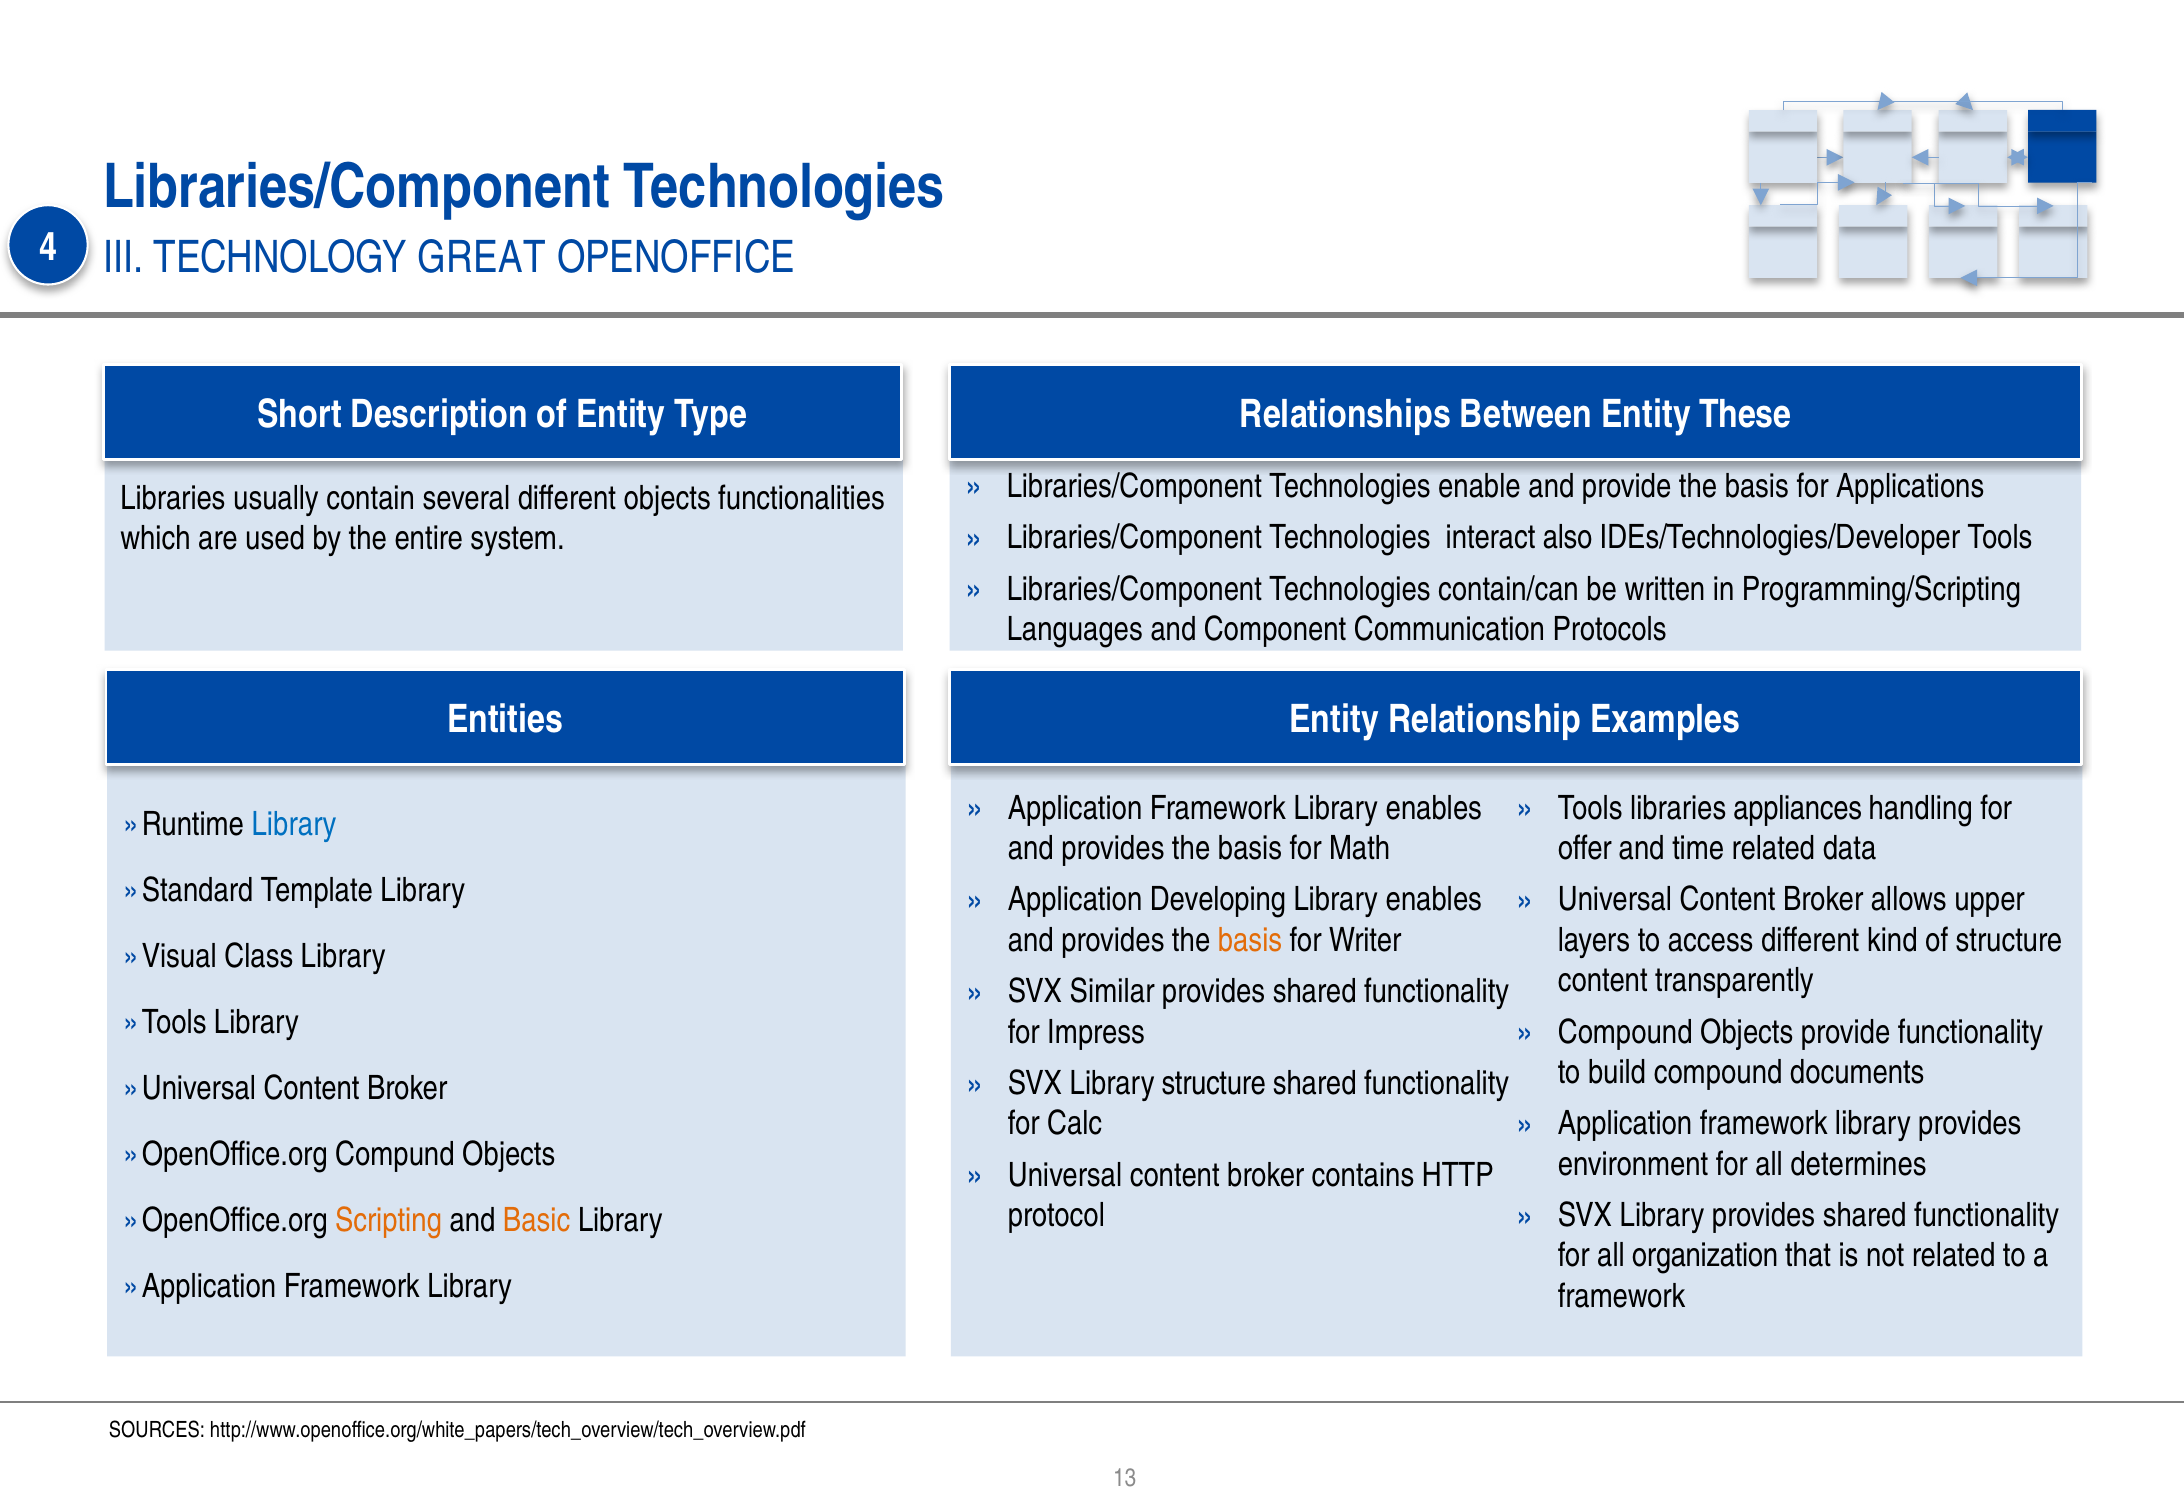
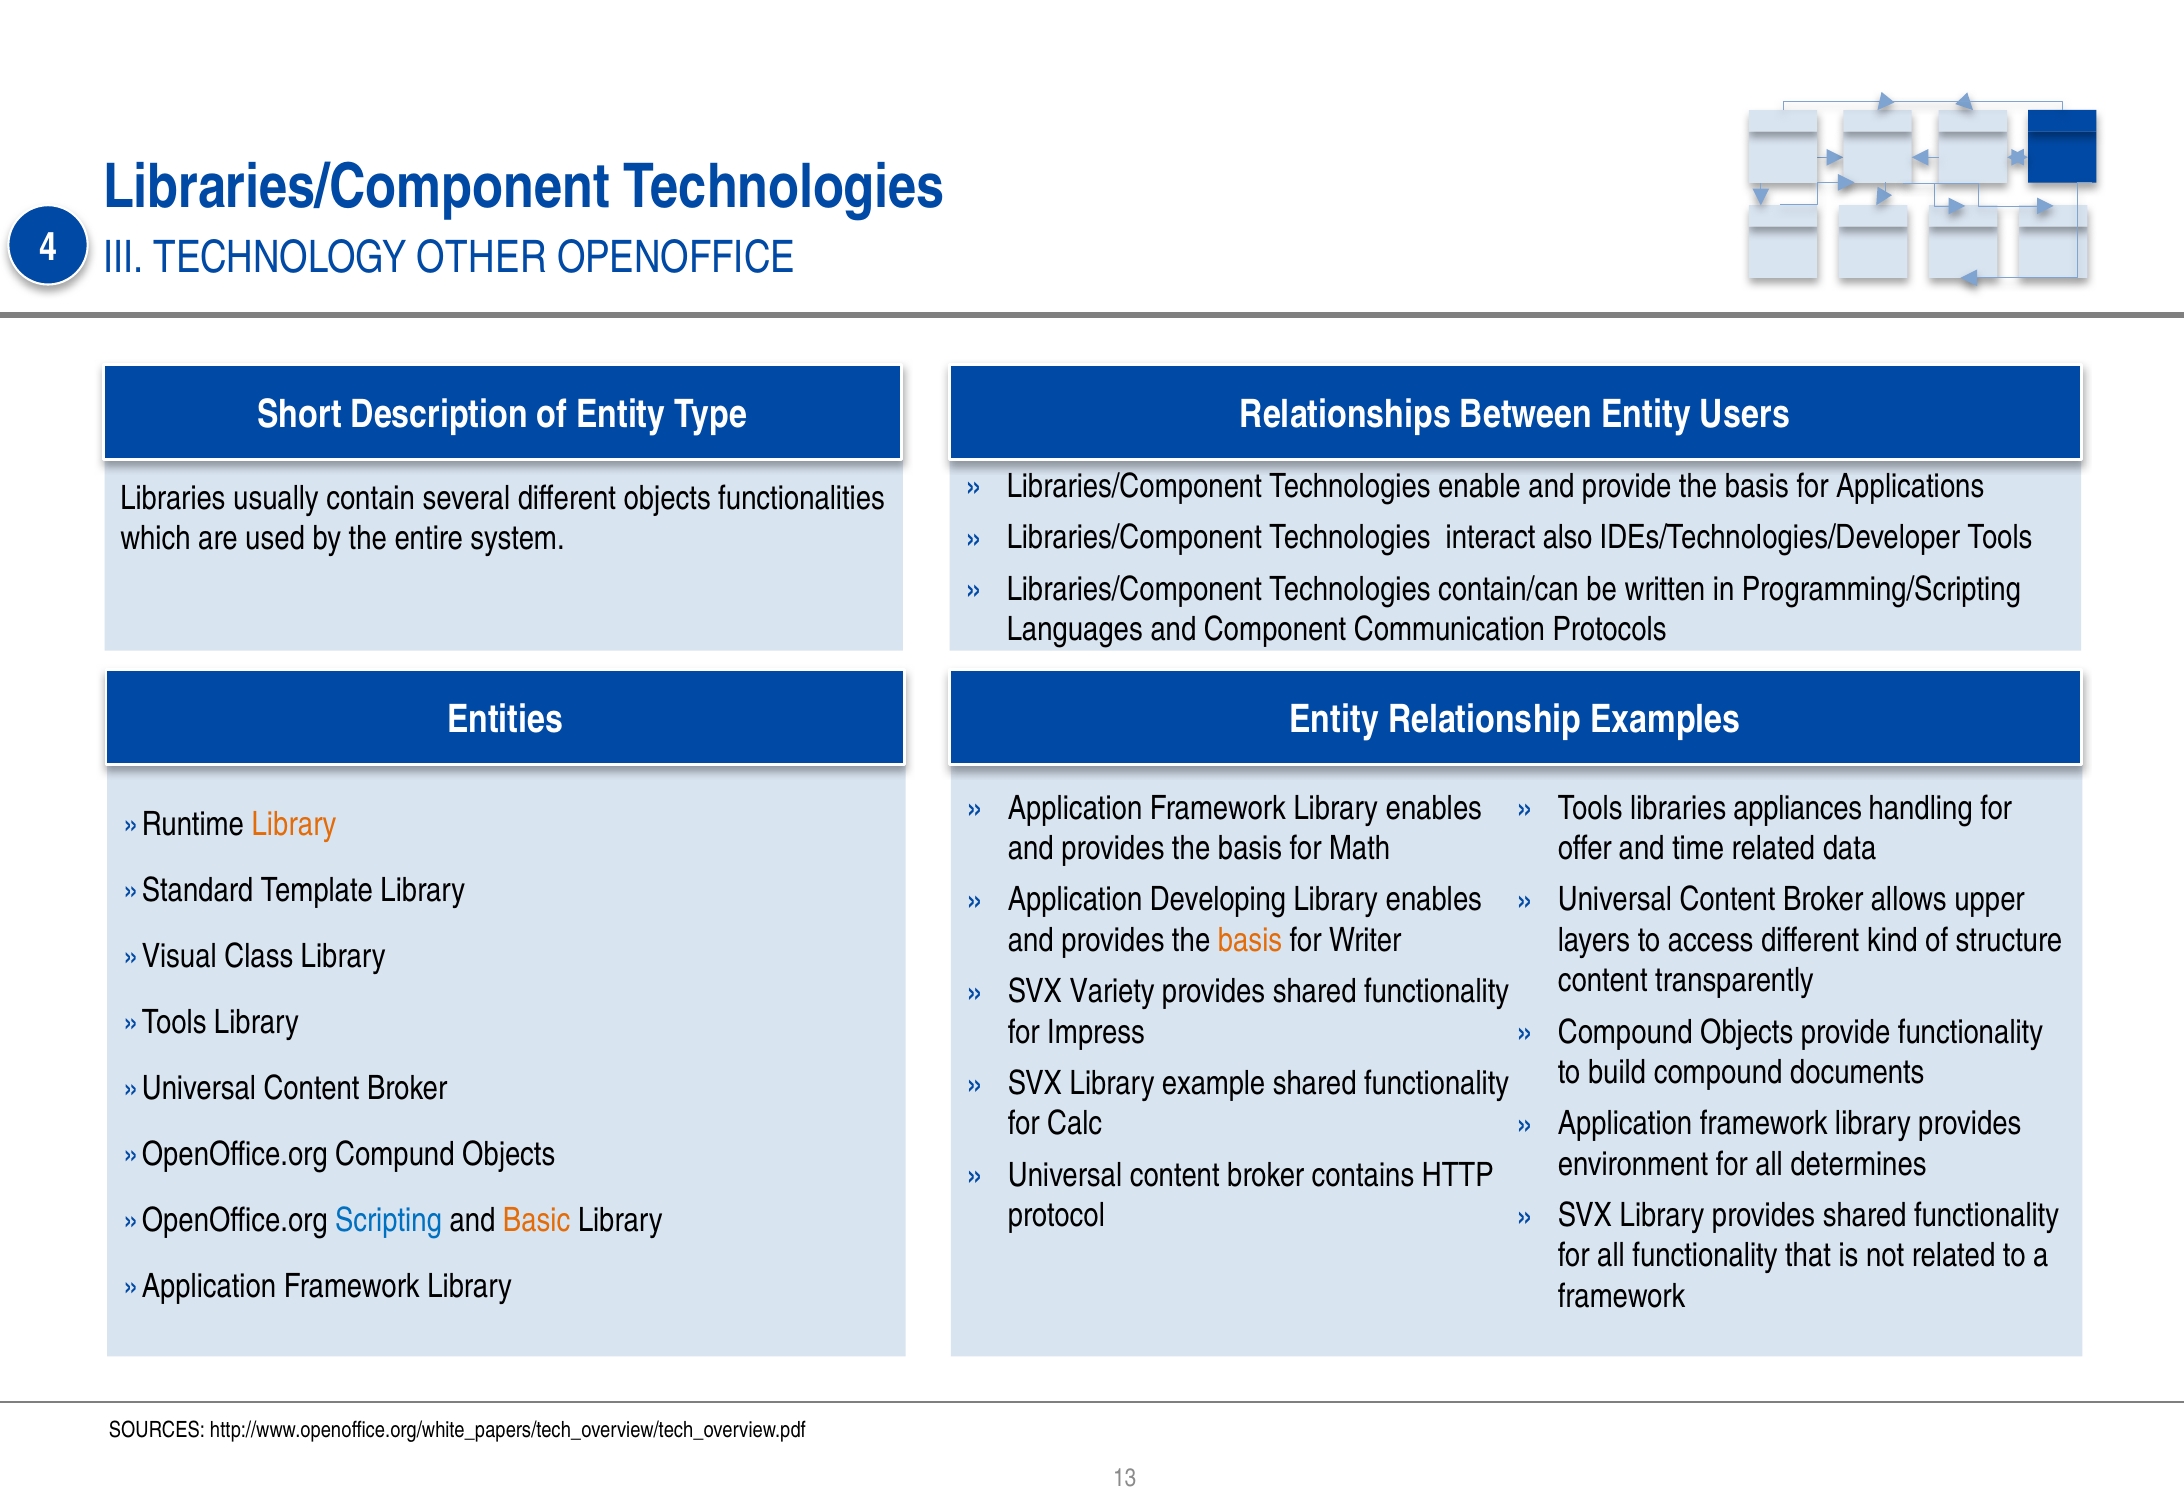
GREAT: GREAT -> OTHER
These: These -> Users
Library at (294, 824) colour: blue -> orange
Similar: Similar -> Variety
Library structure: structure -> example
Scripting colour: orange -> blue
all organization: organization -> functionality
